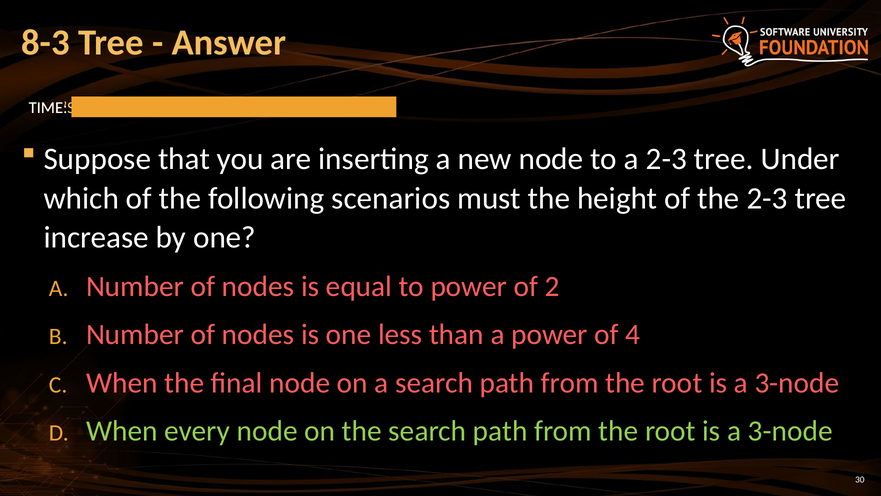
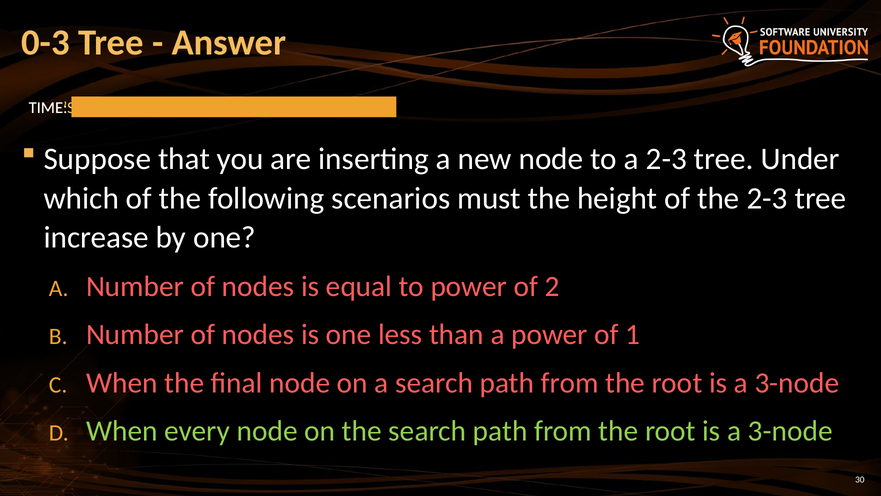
8-3: 8-3 -> 0-3
4: 4 -> 1
